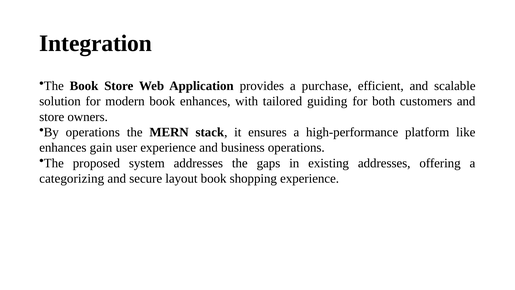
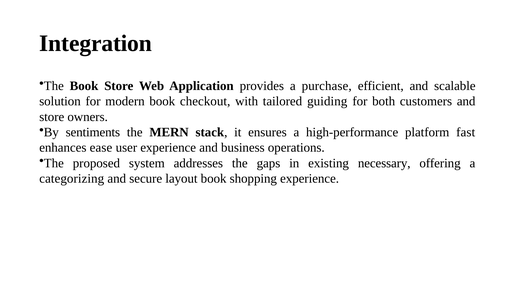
book enhances: enhances -> checkout
By operations: operations -> sentiments
like: like -> fast
gain: gain -> ease
existing addresses: addresses -> necessary
